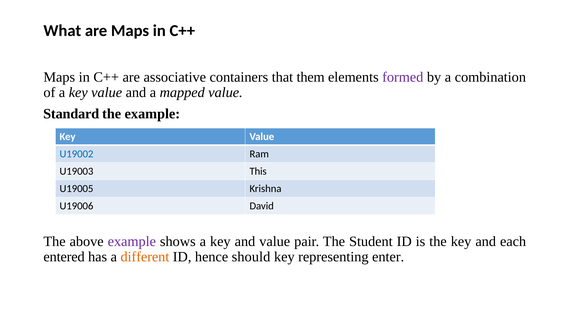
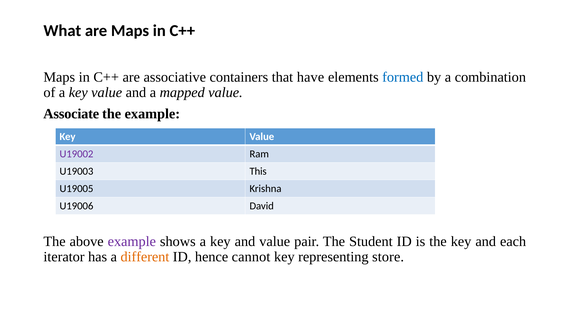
them: them -> have
formed colour: purple -> blue
Standard: Standard -> Associate
U19002 colour: blue -> purple
entered: entered -> iterator
should: should -> cannot
enter: enter -> store
